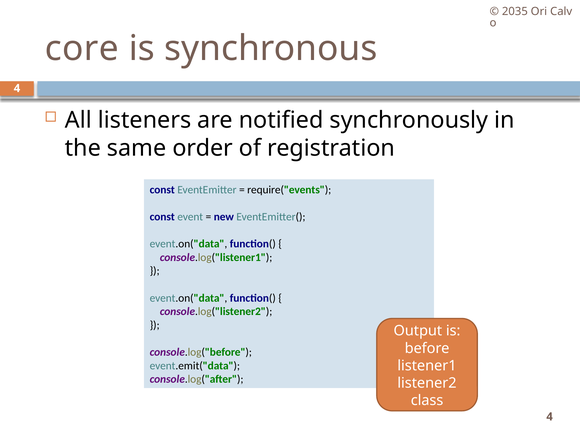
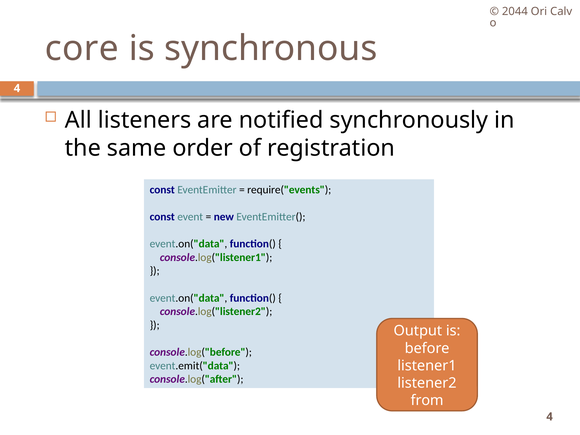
2035: 2035 -> 2044
class: class -> from
